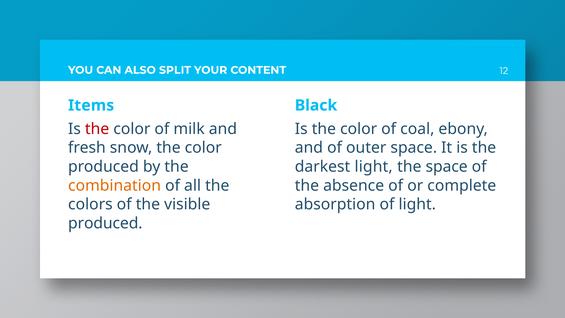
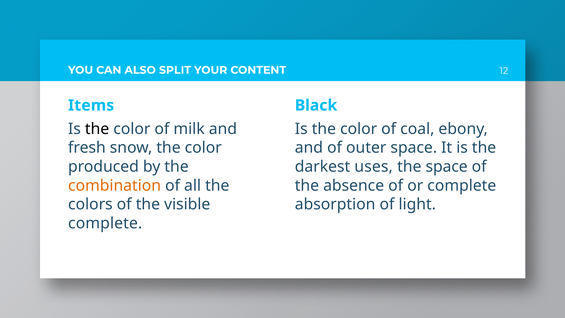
the at (97, 129) colour: red -> black
darkest light: light -> uses
produced at (105, 223): produced -> complete
